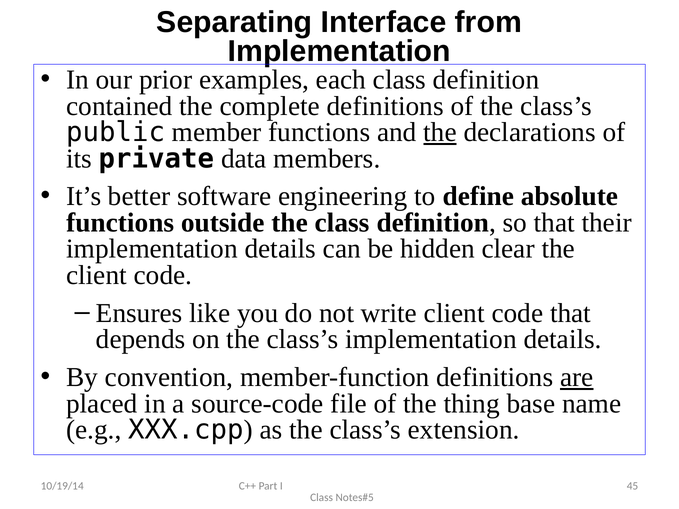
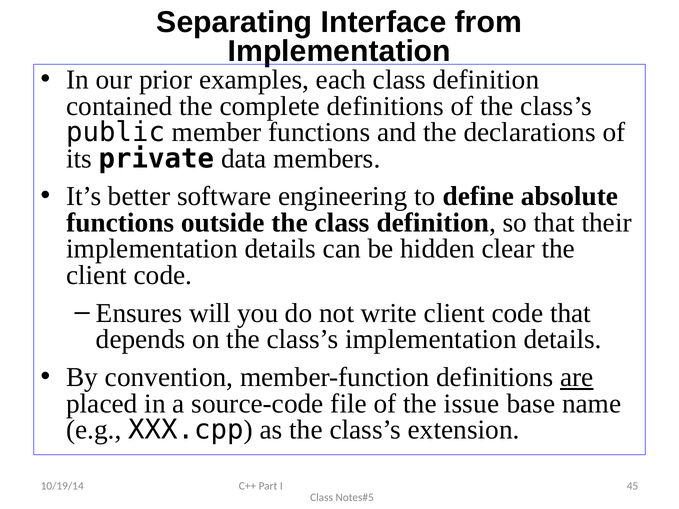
the at (440, 132) underline: present -> none
like: like -> will
thing: thing -> issue
